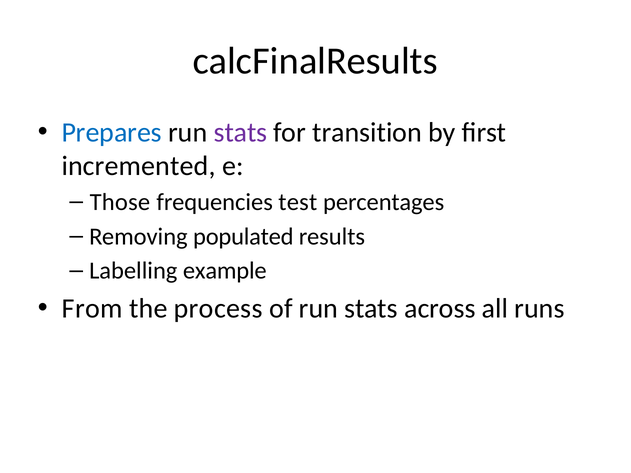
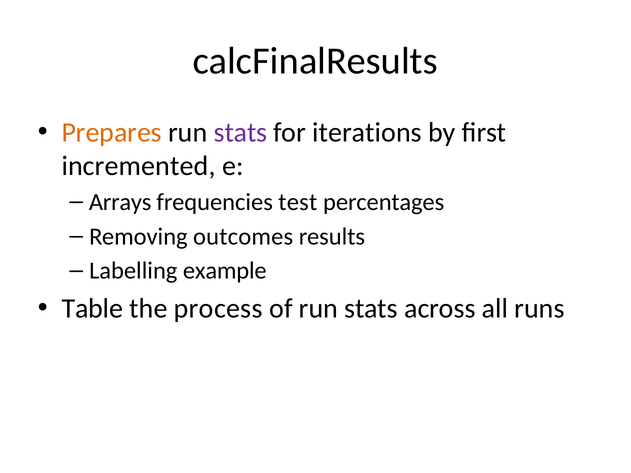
Prepares colour: blue -> orange
transition: transition -> iterations
Those: Those -> Arrays
populated: populated -> outcomes
From: From -> Table
